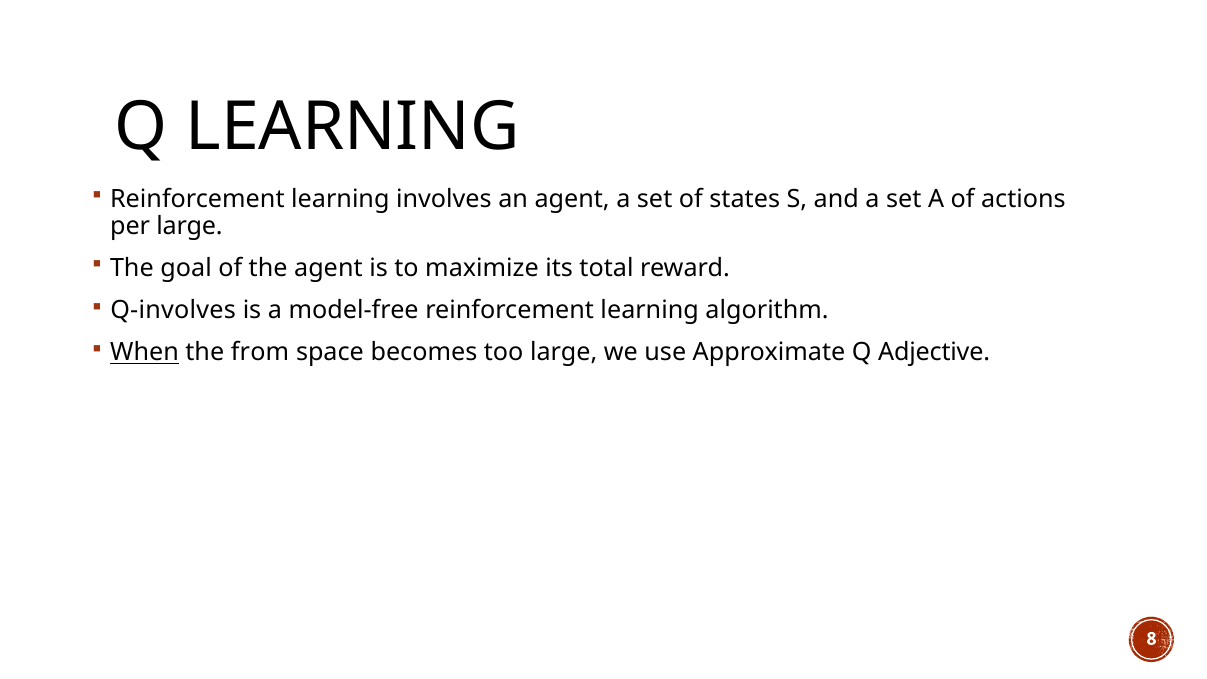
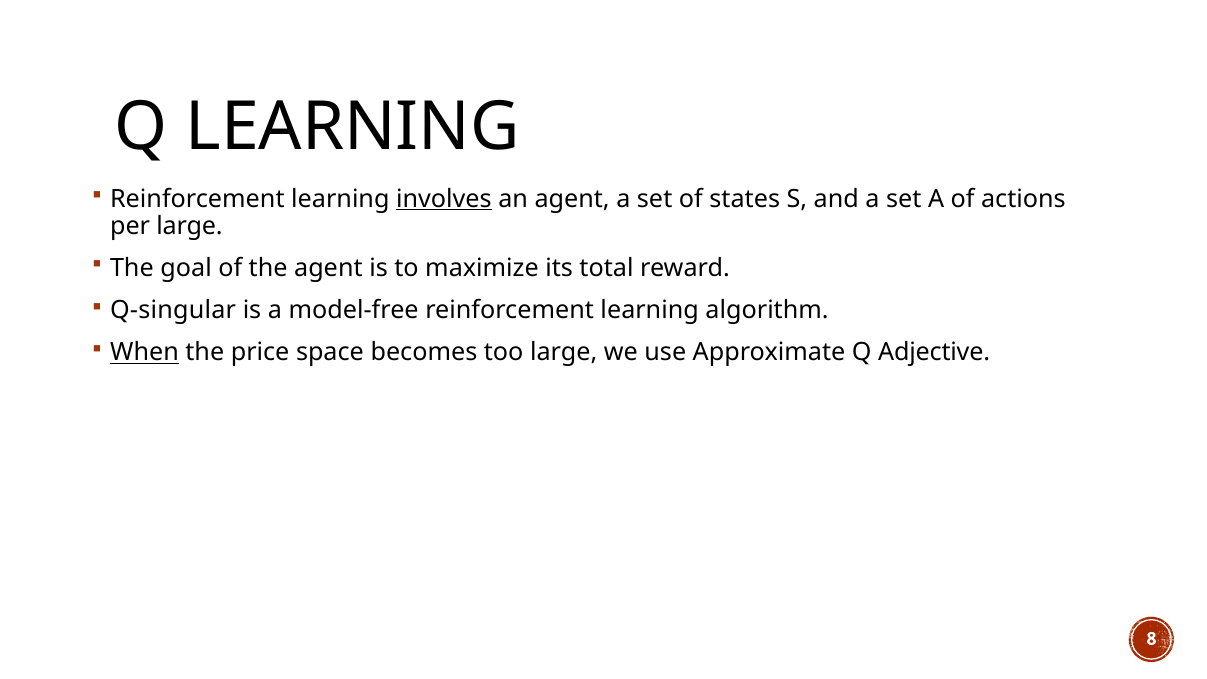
involves underline: none -> present
Q-involves: Q-involves -> Q-singular
from: from -> price
